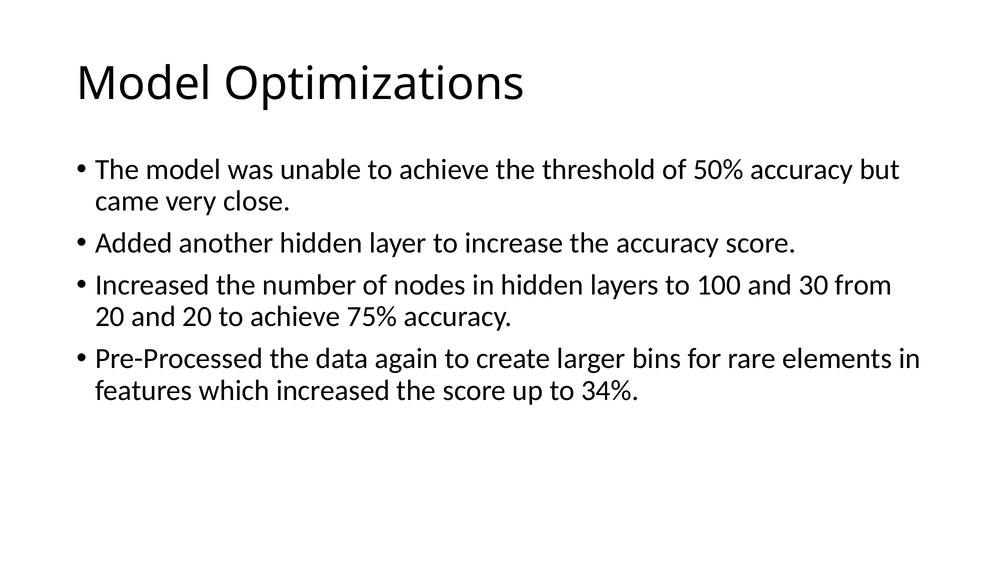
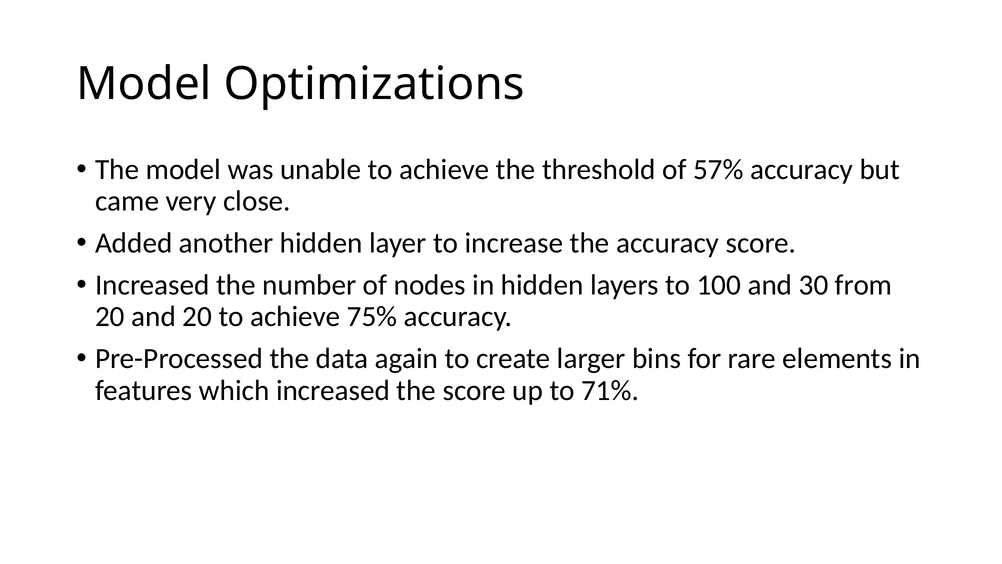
50%: 50% -> 57%
34%: 34% -> 71%
